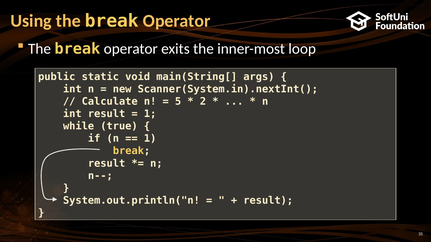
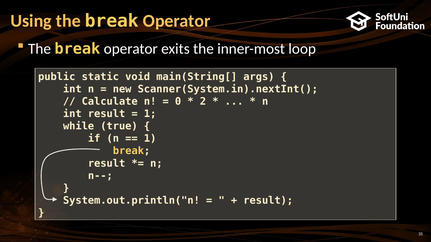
5: 5 -> 0
